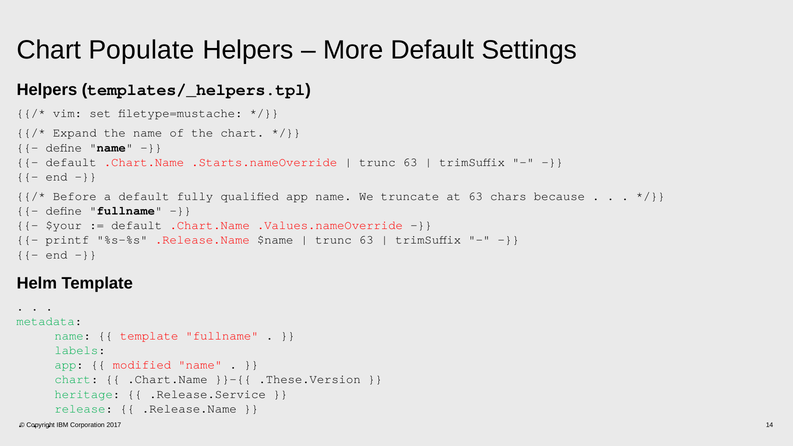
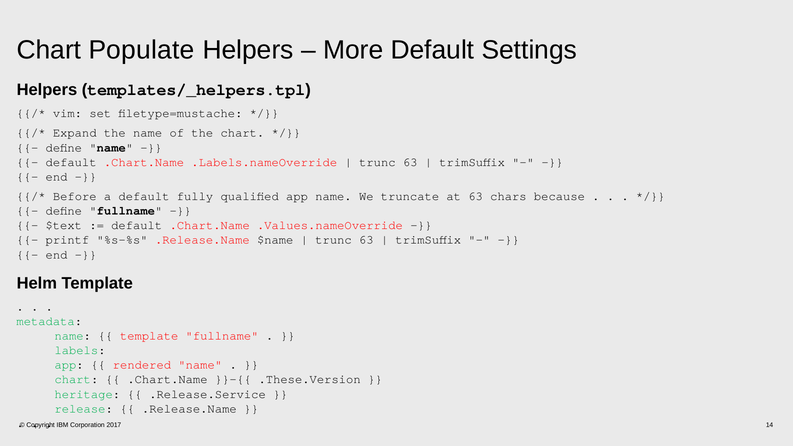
.Starts.nameOverride: .Starts.nameOverride -> .Labels.nameOverride
$your: $your -> $text
modified: modified -> rendered
